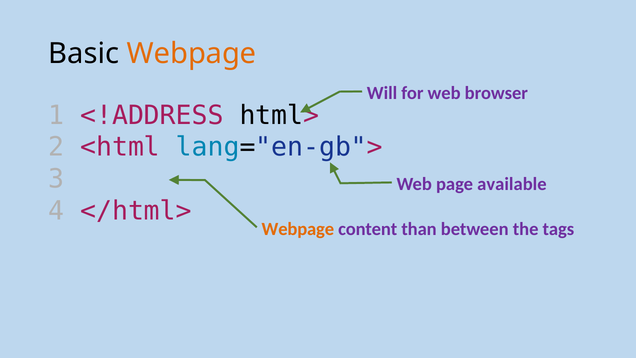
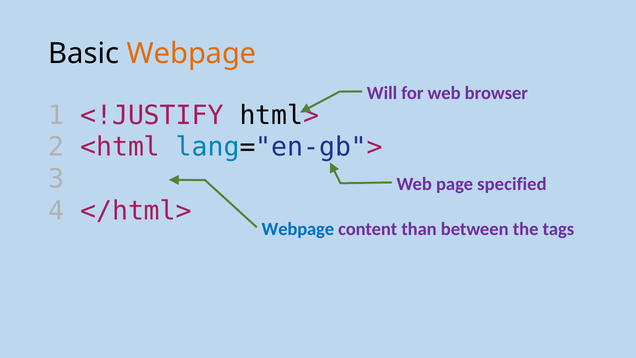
<!ADDRESS: <!ADDRESS -> <!JUSTIFY
available: available -> specified
Webpage at (298, 229) colour: orange -> blue
